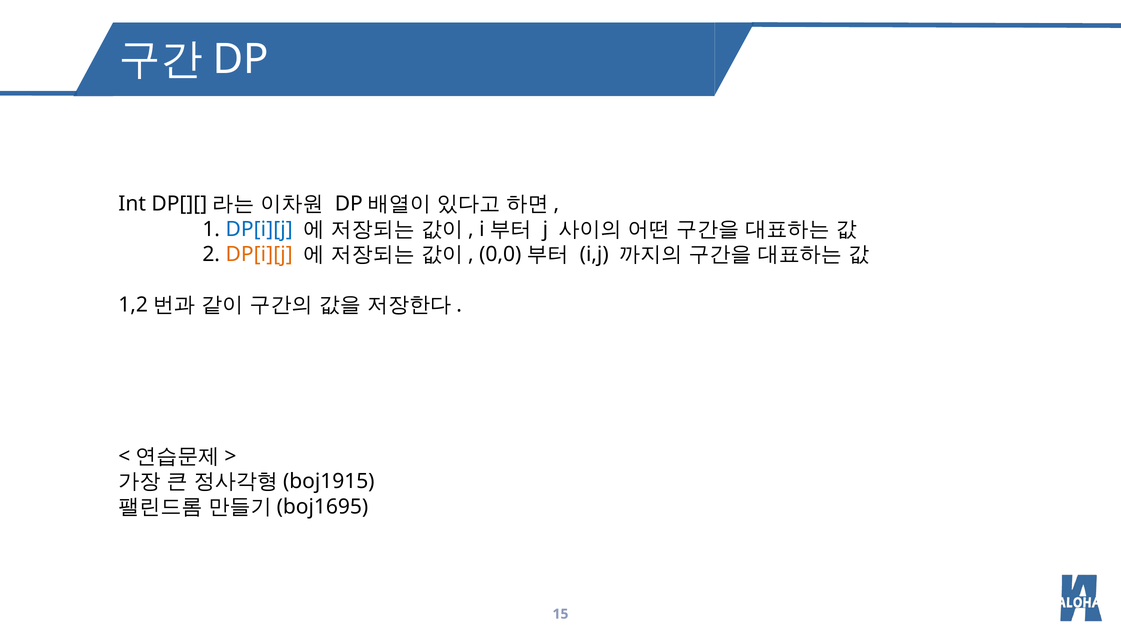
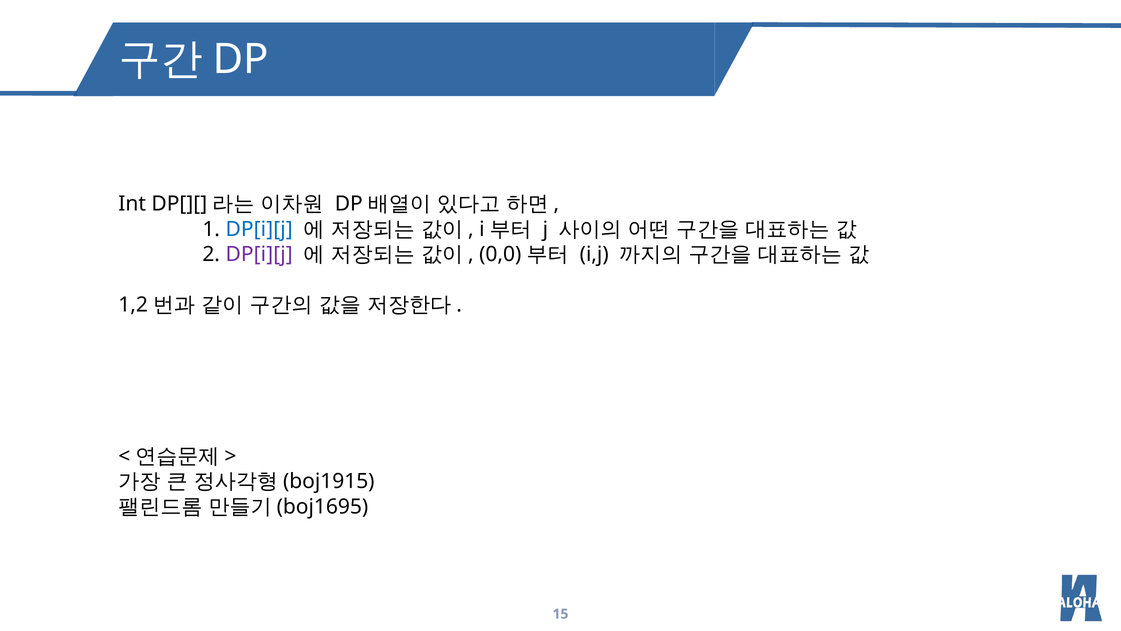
DP[i][j at (259, 254) colour: orange -> purple
